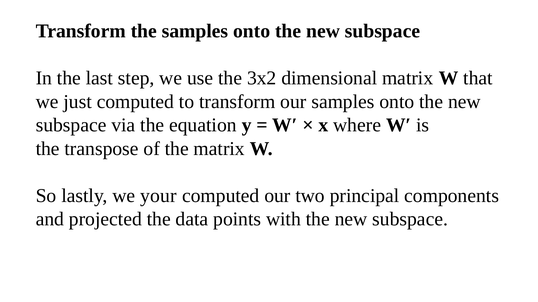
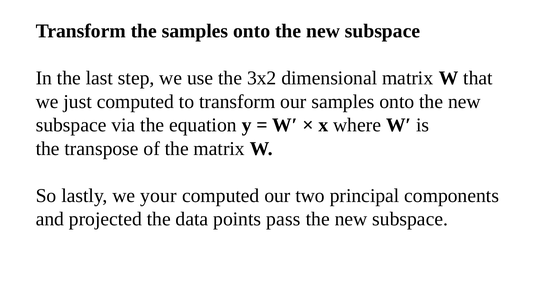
with: with -> pass
